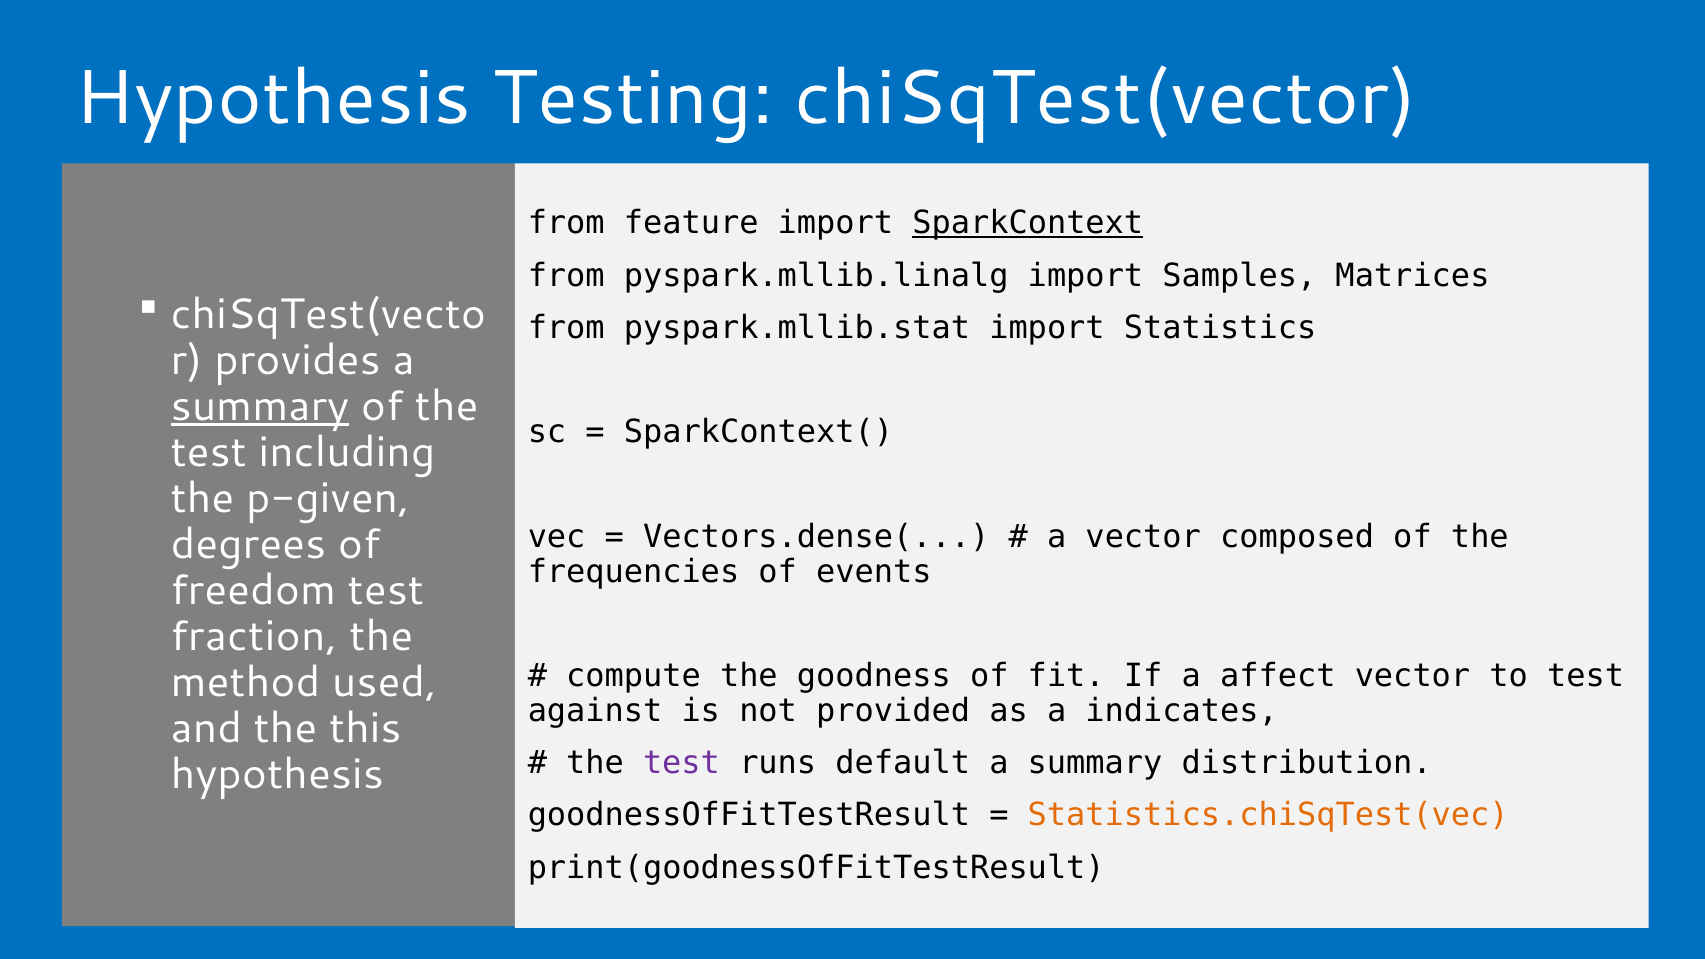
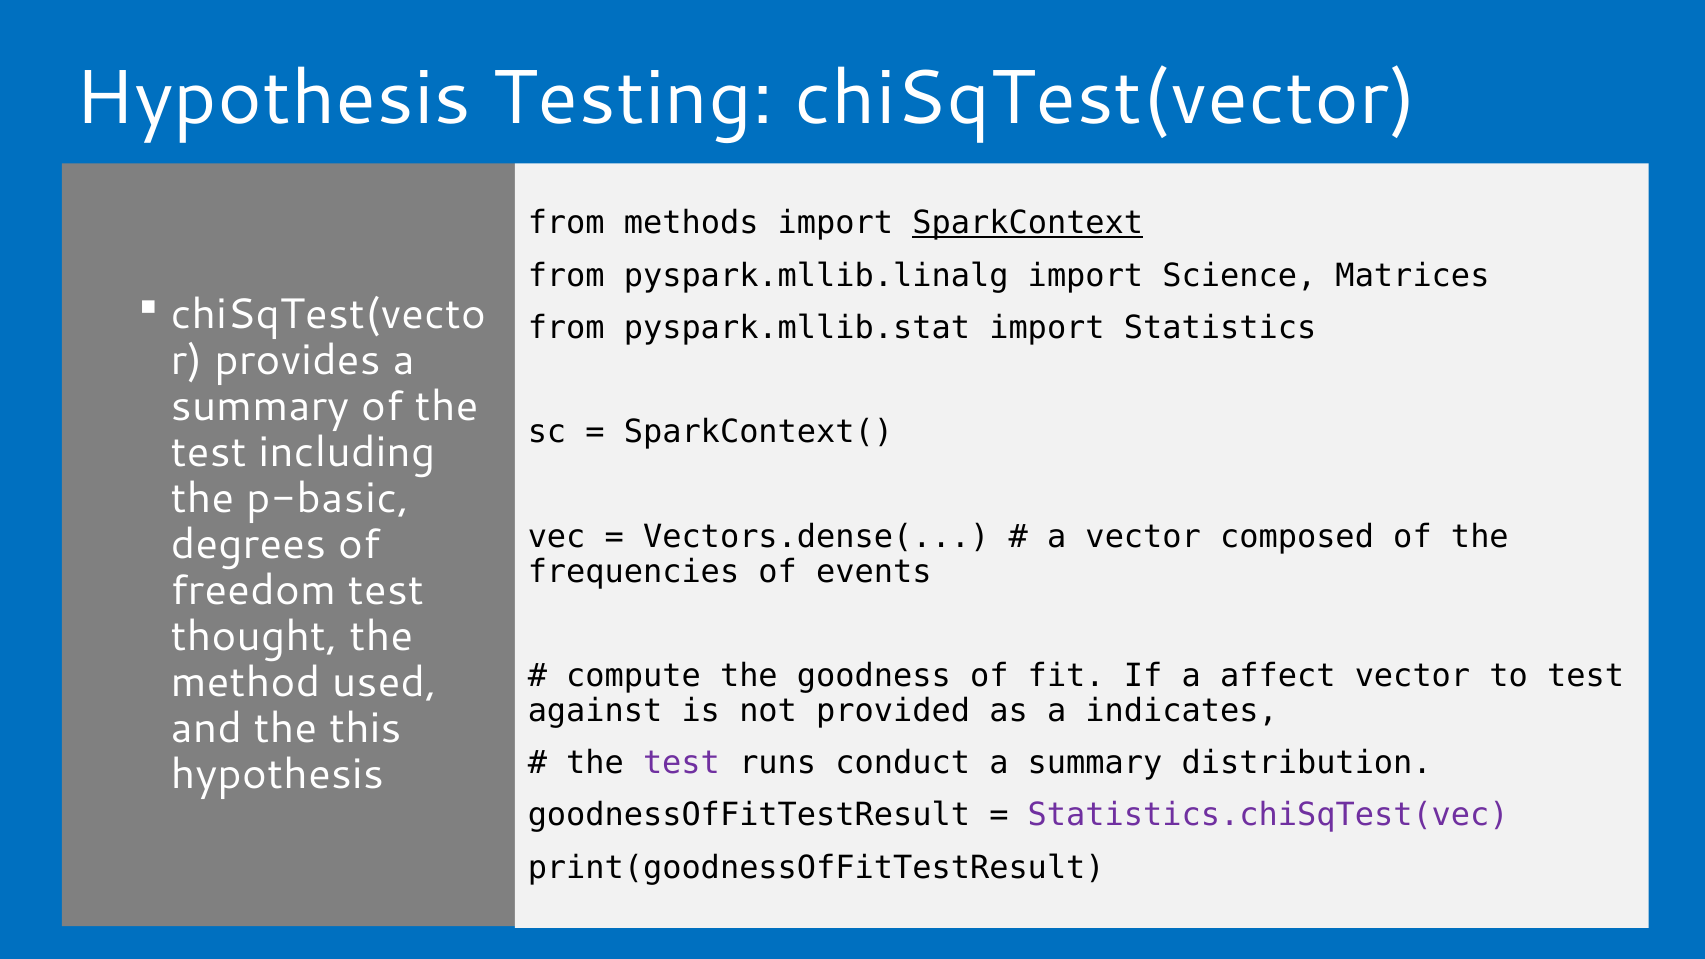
feature: feature -> methods
Samples: Samples -> Science
summary at (260, 406) underline: present -> none
p-given: p-given -> p-basic
fraction: fraction -> thought
default: default -> conduct
Statistics.chiSqTest(vec colour: orange -> purple
